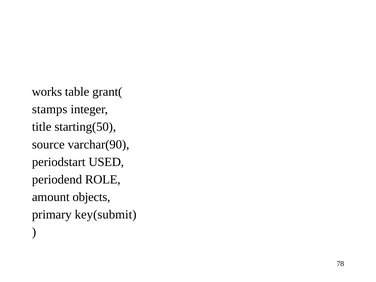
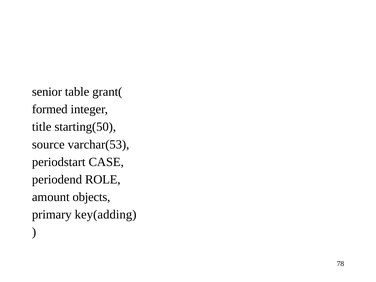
works: works -> senior
stamps: stamps -> formed
varchar(90: varchar(90 -> varchar(53
USED: USED -> CASE
key(submit: key(submit -> key(adding
